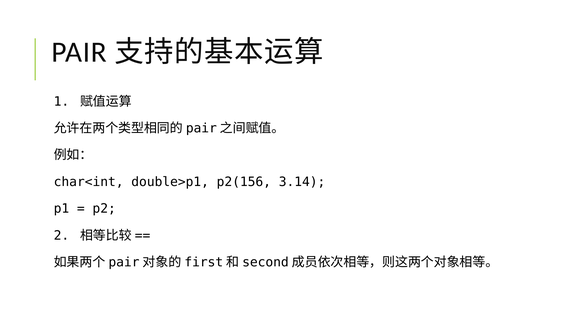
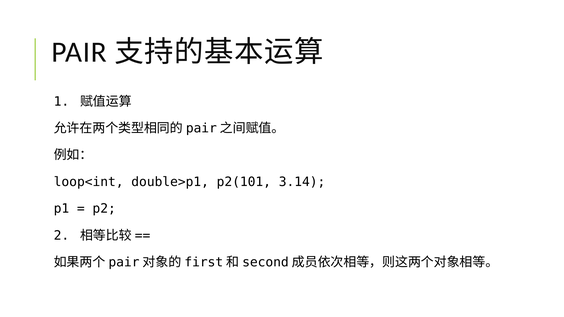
char<int: char<int -> loop<int
p2(156: p2(156 -> p2(101
